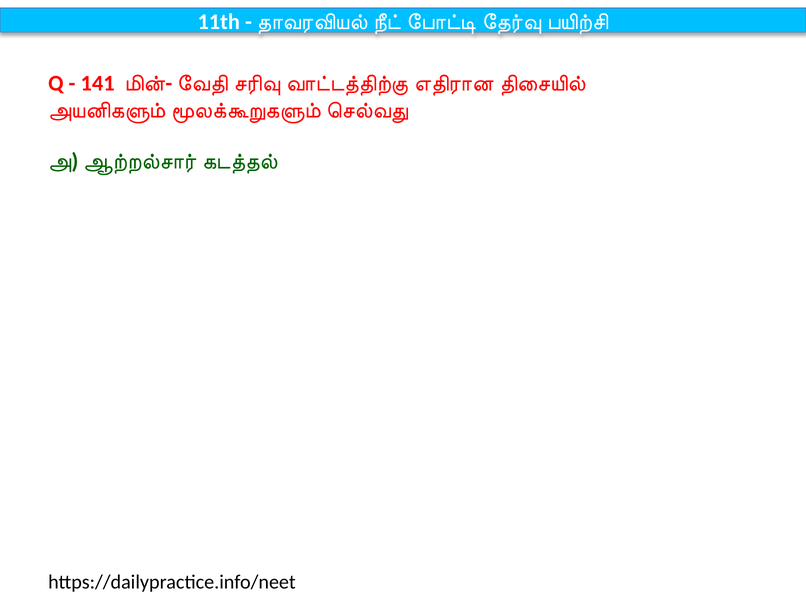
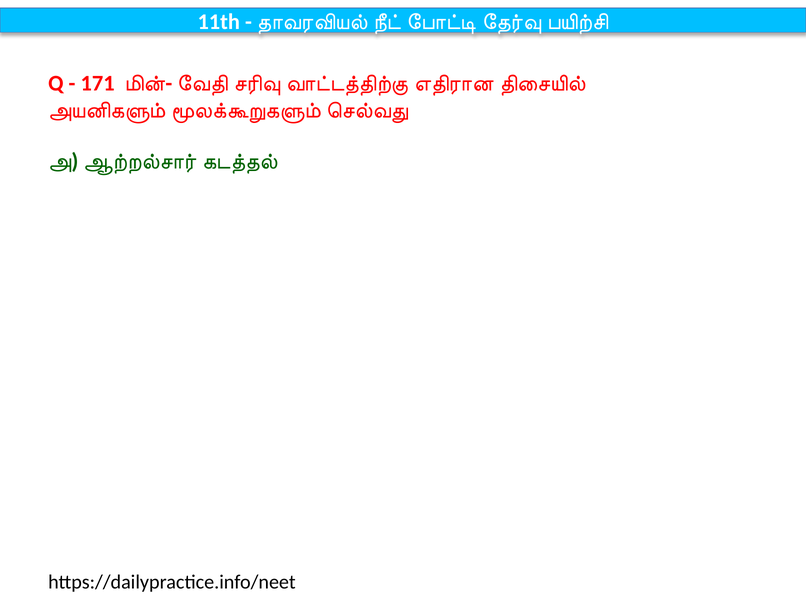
141: 141 -> 171
